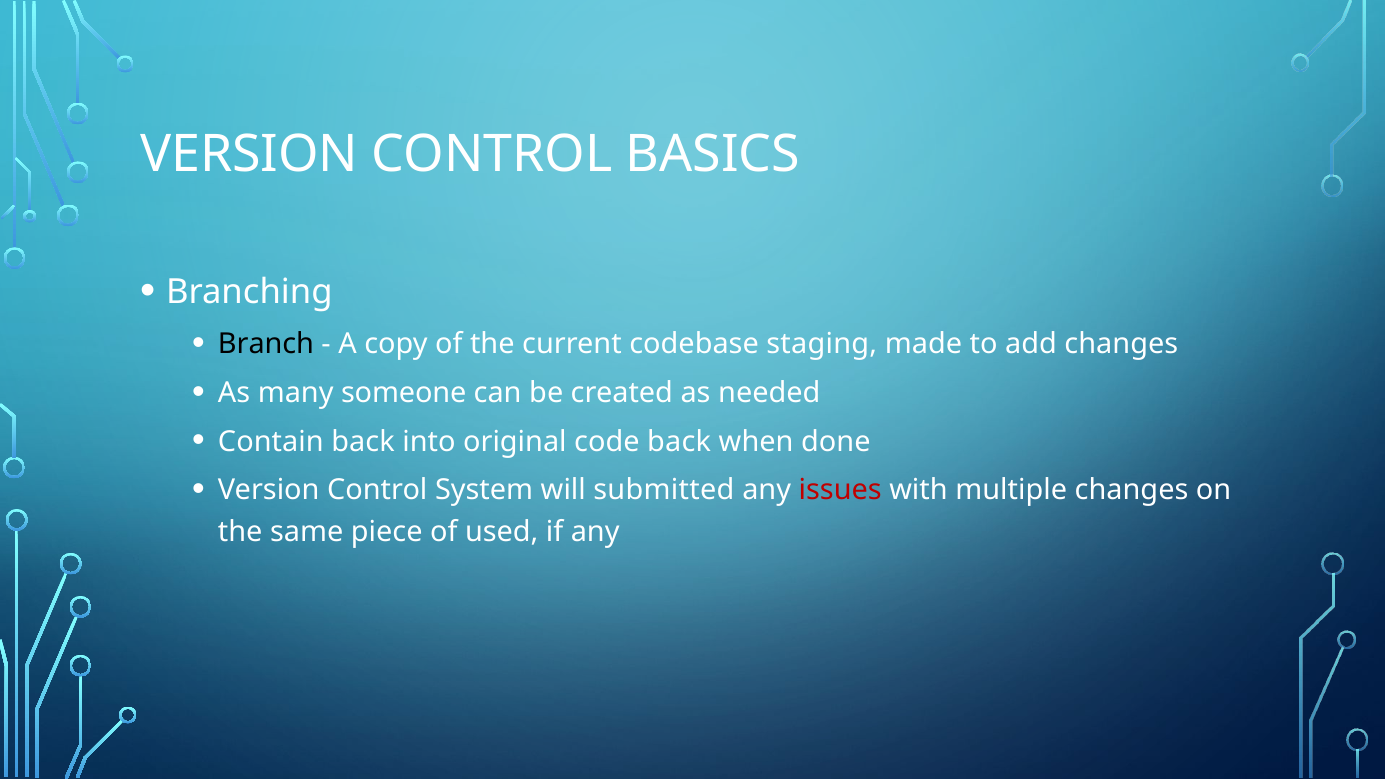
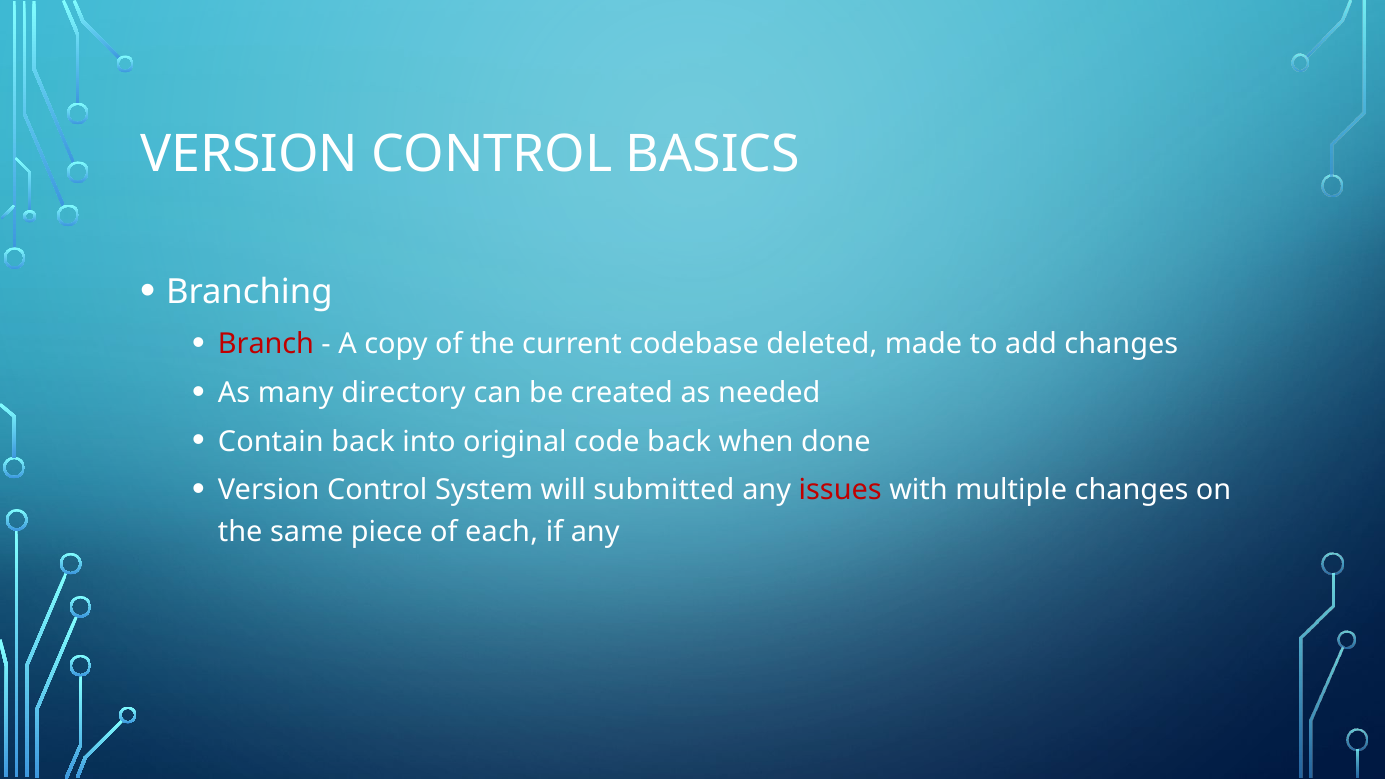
Branch colour: black -> red
staging: staging -> deleted
someone: someone -> directory
used: used -> each
